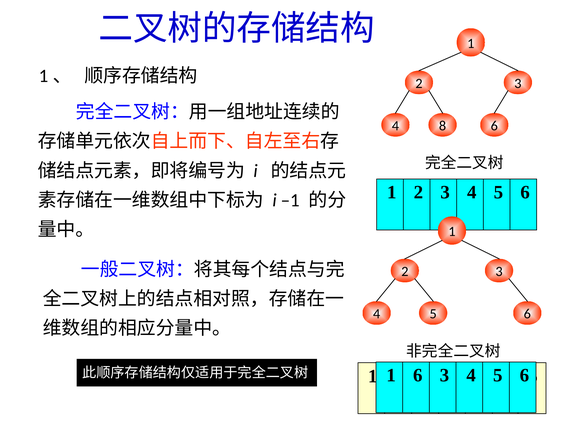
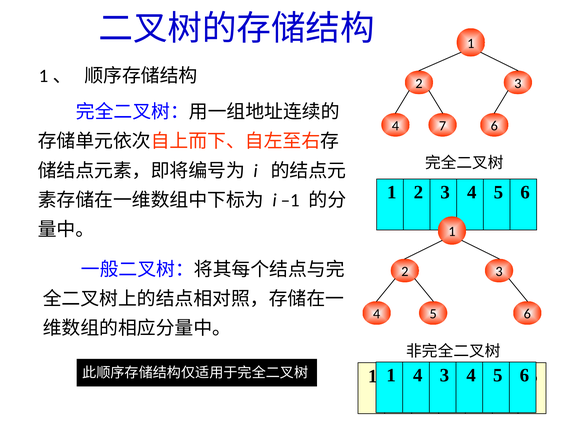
8: 8 -> 7
1 6: 6 -> 4
